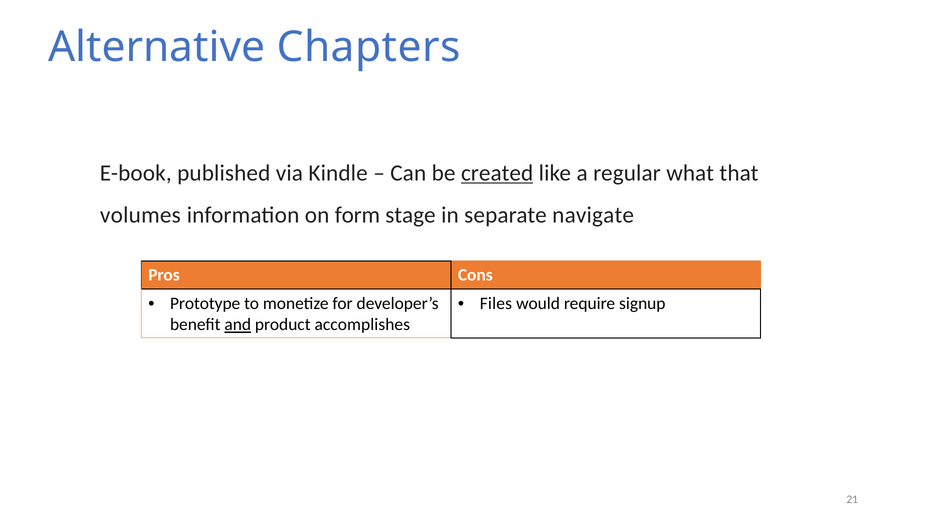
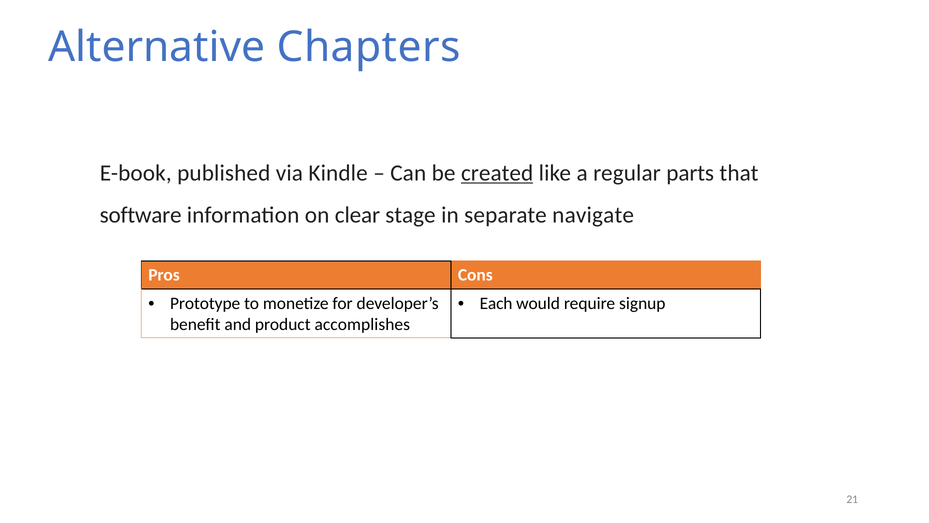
what: what -> parts
volumes: volumes -> software
form: form -> clear
Files: Files -> Each
and underline: present -> none
